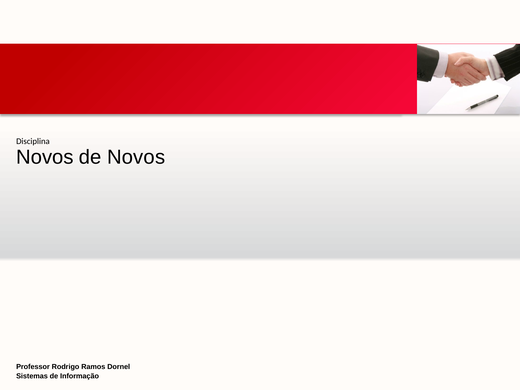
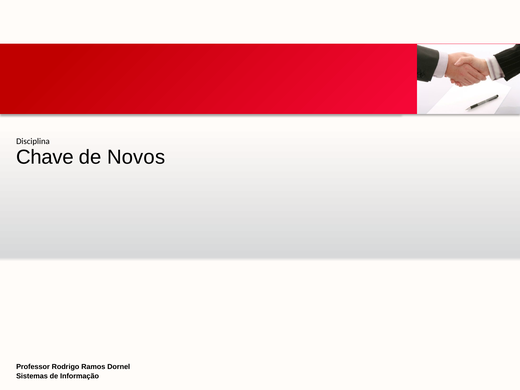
Novos at (45, 157): Novos -> Chave
